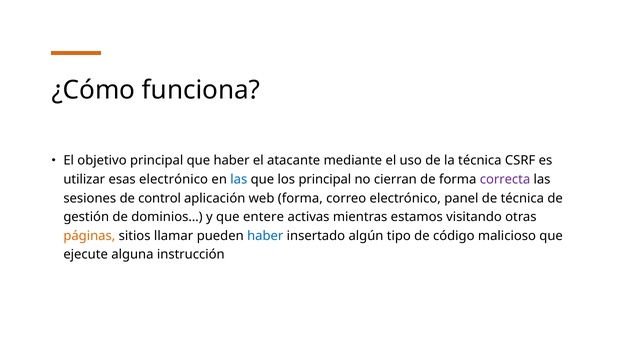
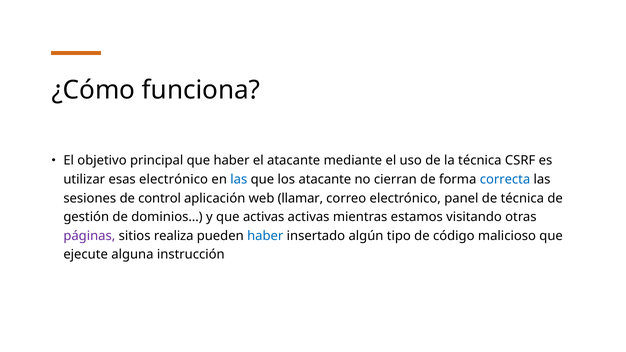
los principal: principal -> atacante
correcta colour: purple -> blue
web forma: forma -> llamar
que entere: entere -> activas
páginas colour: orange -> purple
llamar: llamar -> realiza
